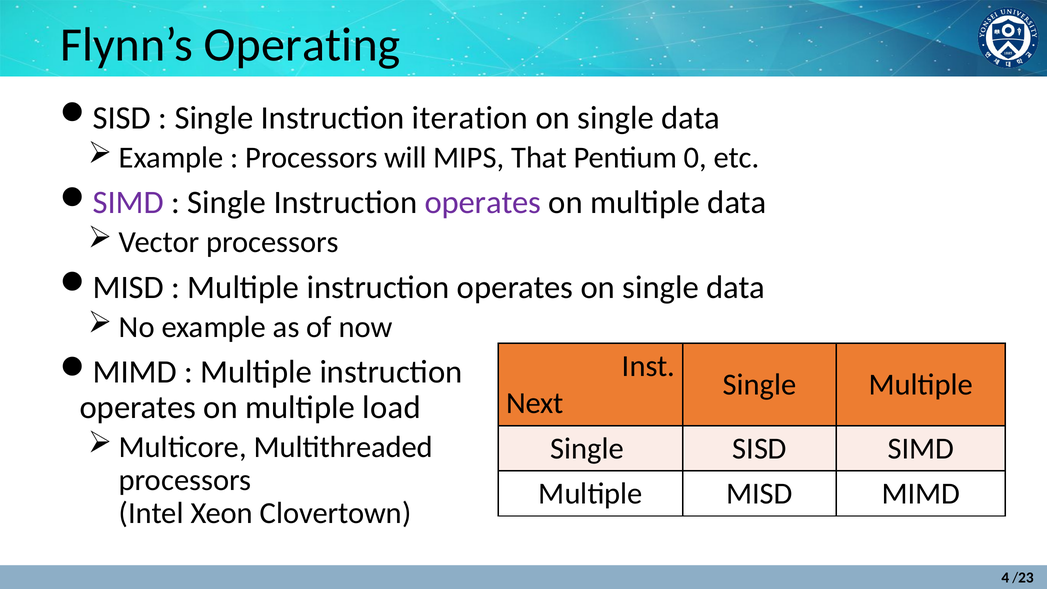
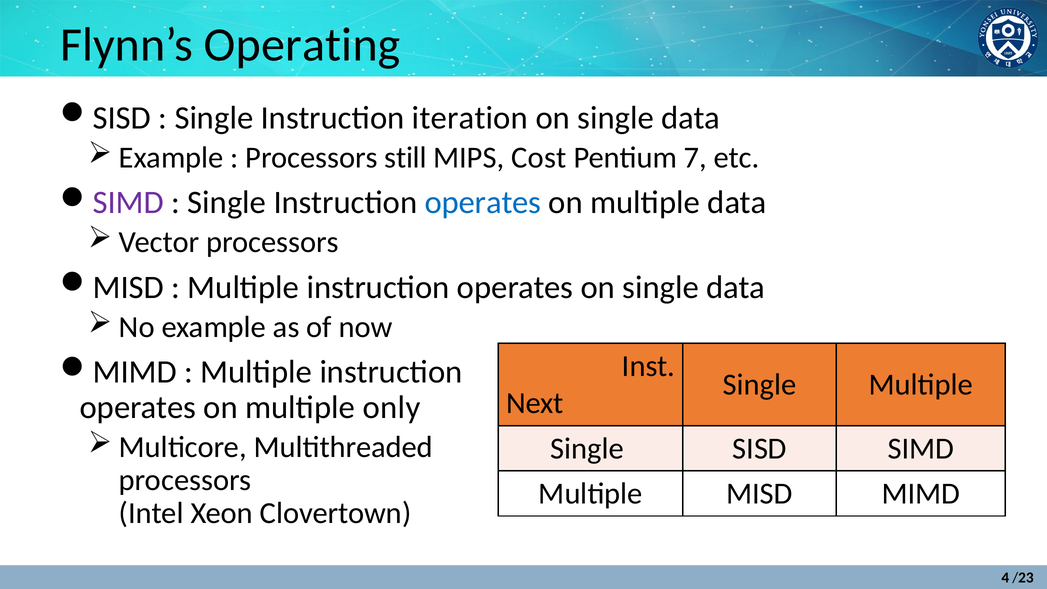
will: will -> still
That: That -> Cost
0: 0 -> 7
operates at (483, 203) colour: purple -> blue
load: load -> only
